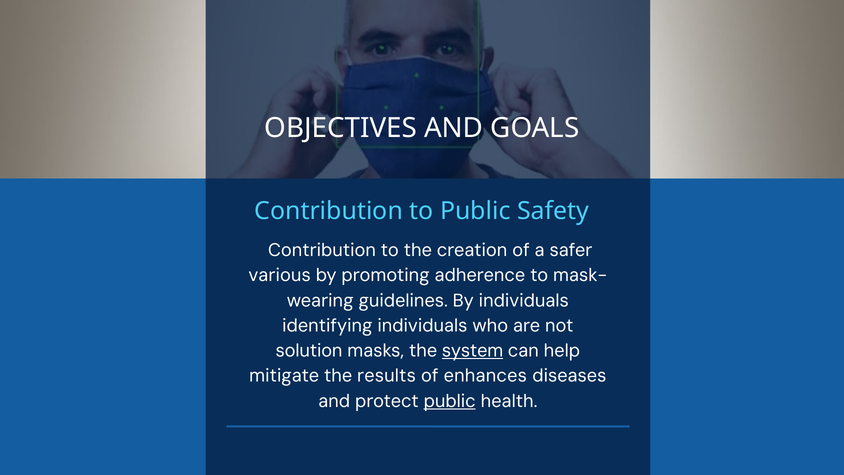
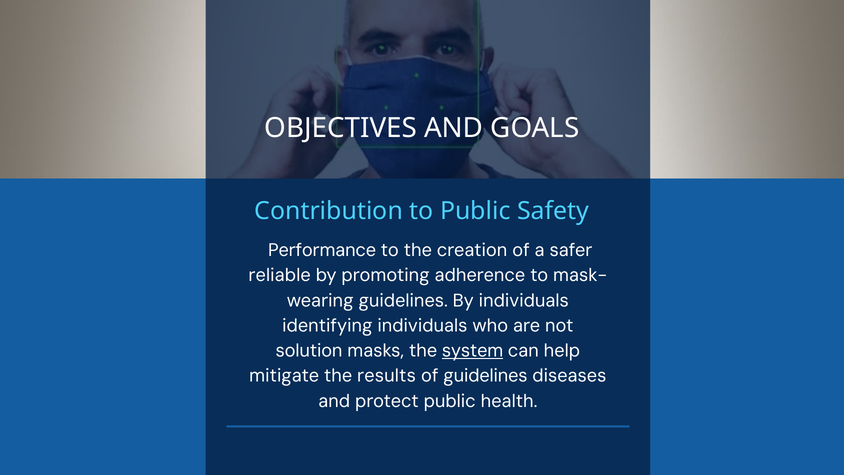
Contribution at (322, 250): Contribution -> Performance
various: various -> reliable
of enhances: enhances -> guidelines
public at (450, 401) underline: present -> none
